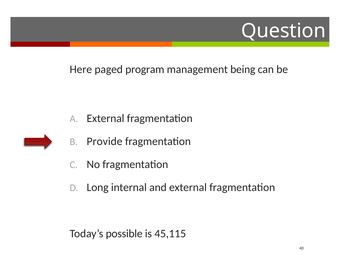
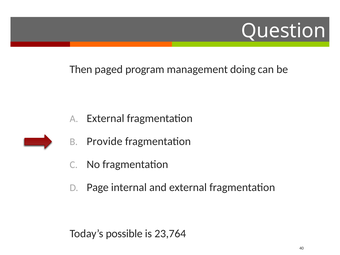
Here: Here -> Then
being: being -> doing
Long: Long -> Page
45,115: 45,115 -> 23,764
